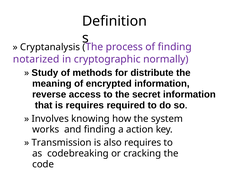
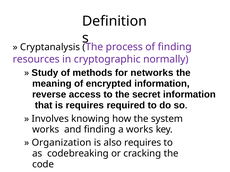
notarized: notarized -> resources
distribute: distribute -> networks
a action: action -> works
Transmission: Transmission -> Organization
